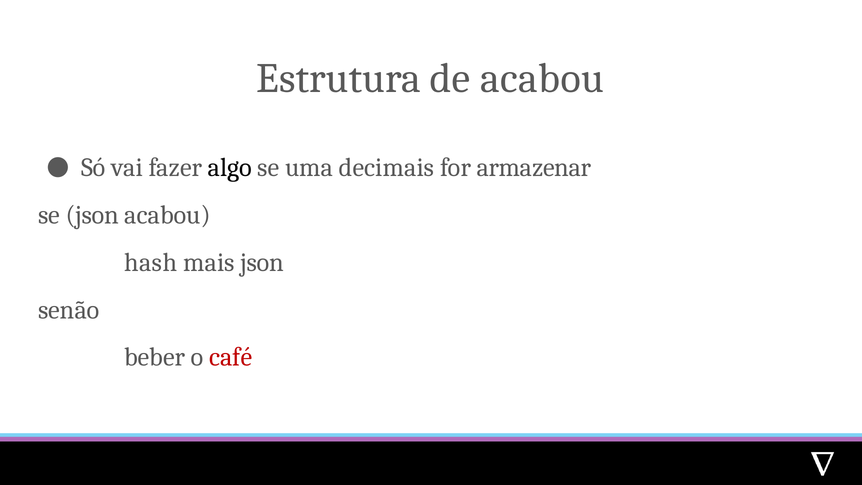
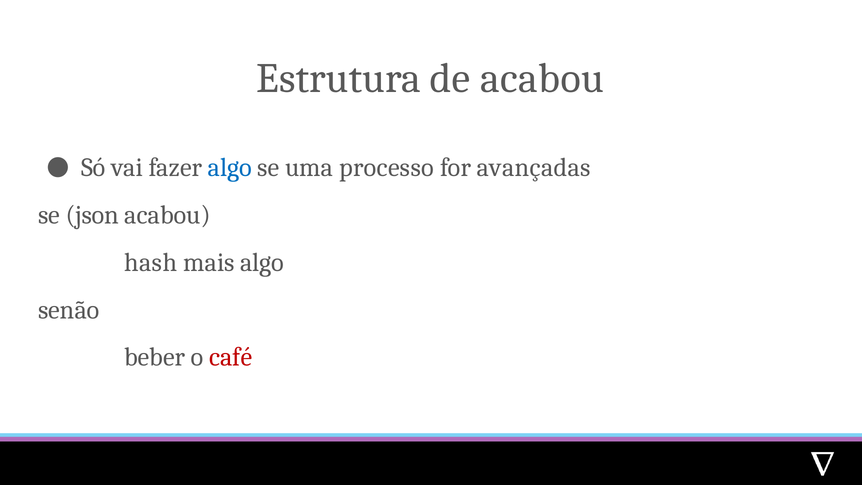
algo at (230, 168) colour: black -> blue
decimais: decimais -> processo
armazenar: armazenar -> avançadas
mais json: json -> algo
